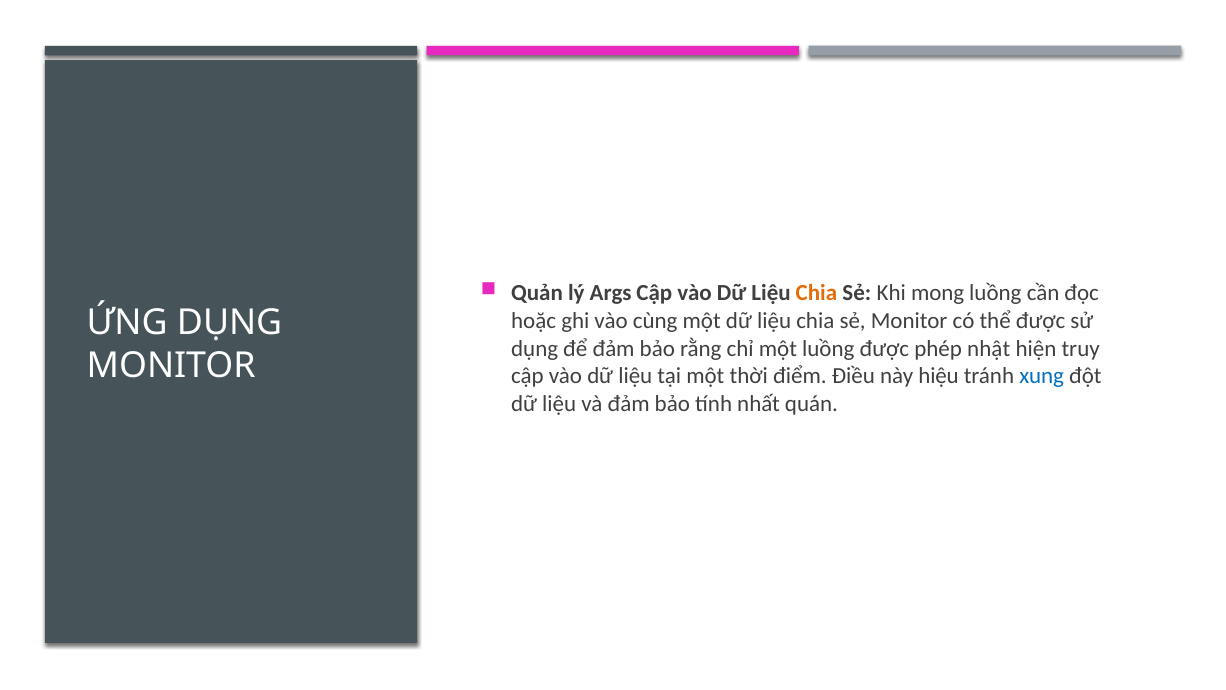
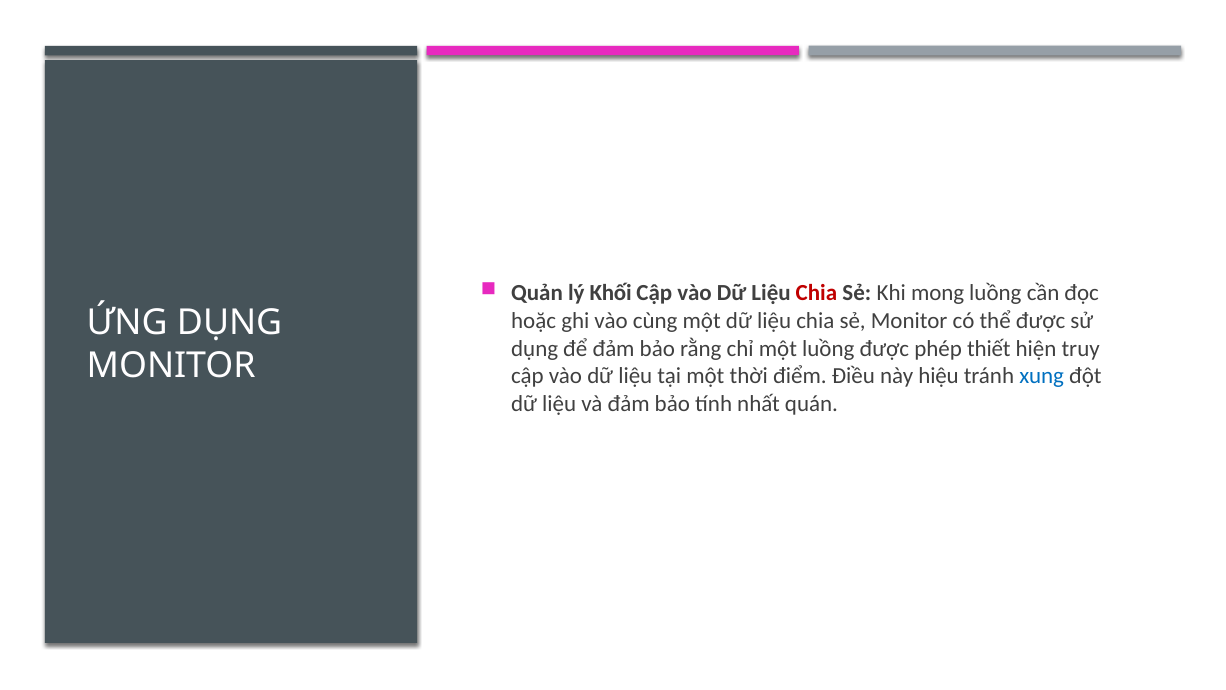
Args: Args -> Khối
Chia at (816, 293) colour: orange -> red
nhật: nhật -> thiết
